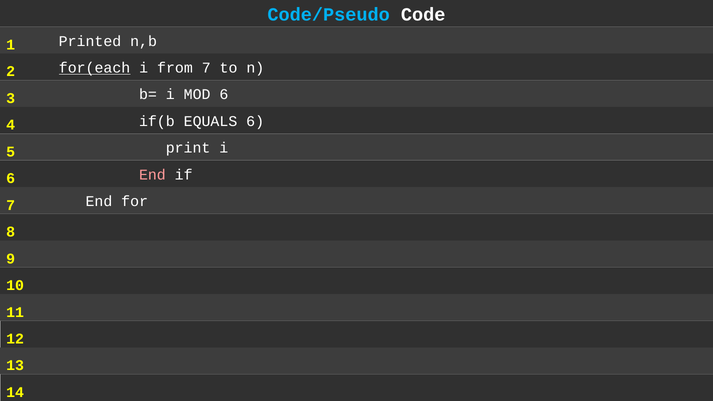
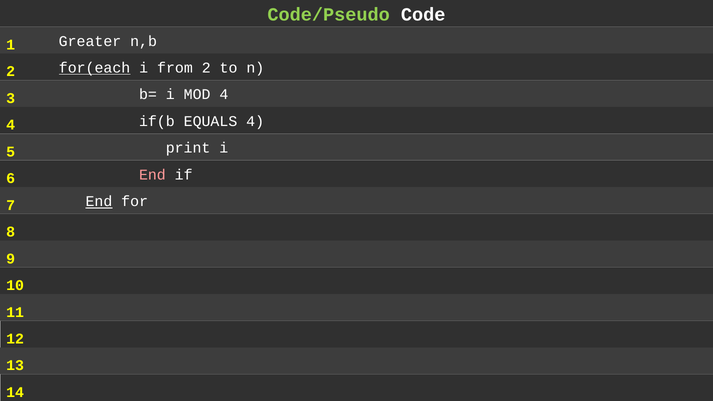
Code/Pseudo colour: light blue -> light green
Printed: Printed -> Greater
from 7: 7 -> 2
MOD 6: 6 -> 4
EQUALS 6: 6 -> 4
End at (99, 202) underline: none -> present
